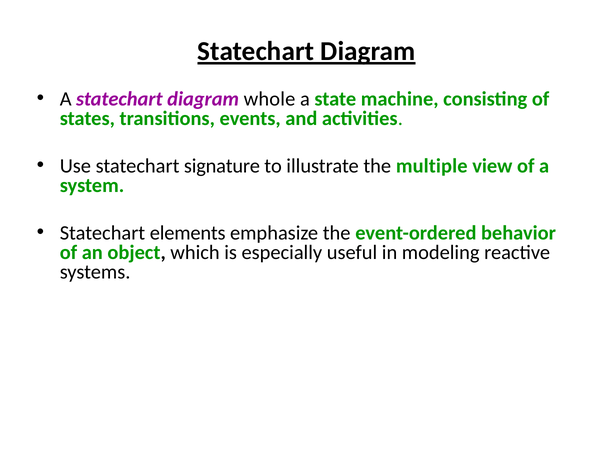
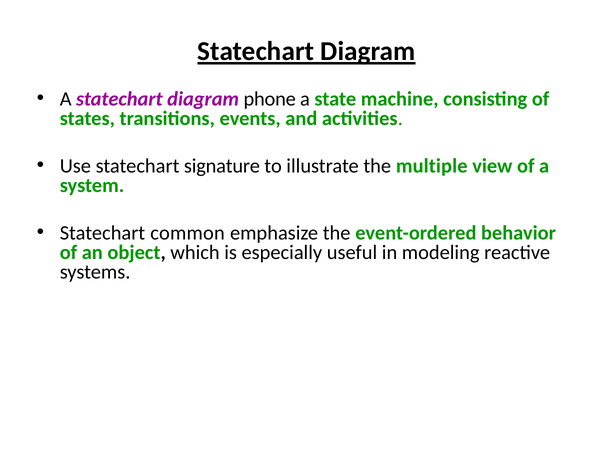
whole: whole -> phone
elements: elements -> common
